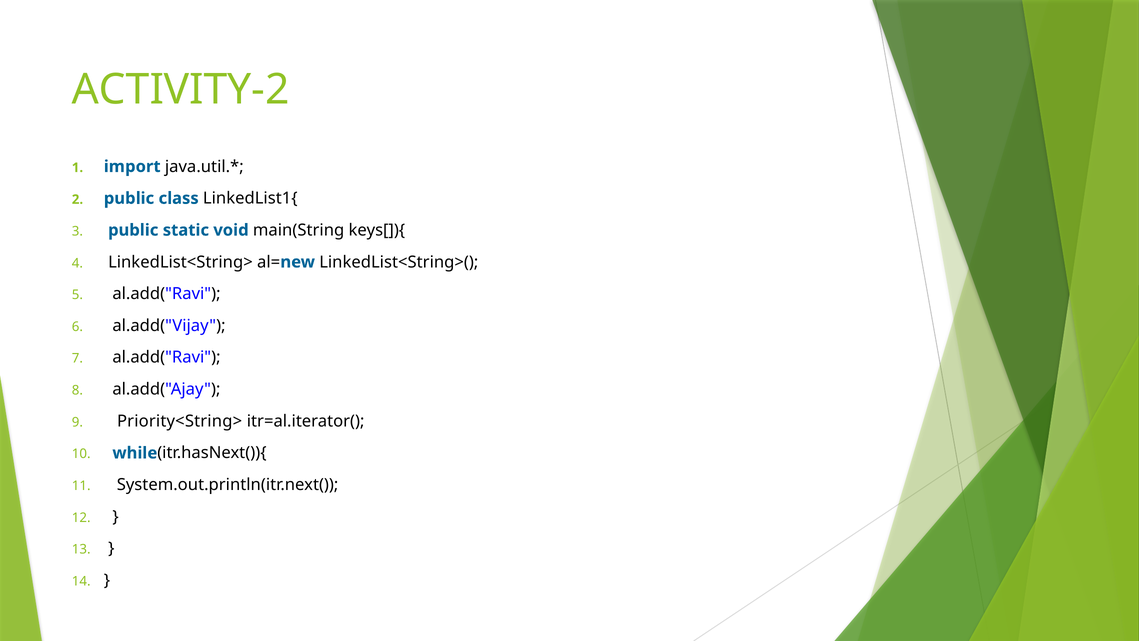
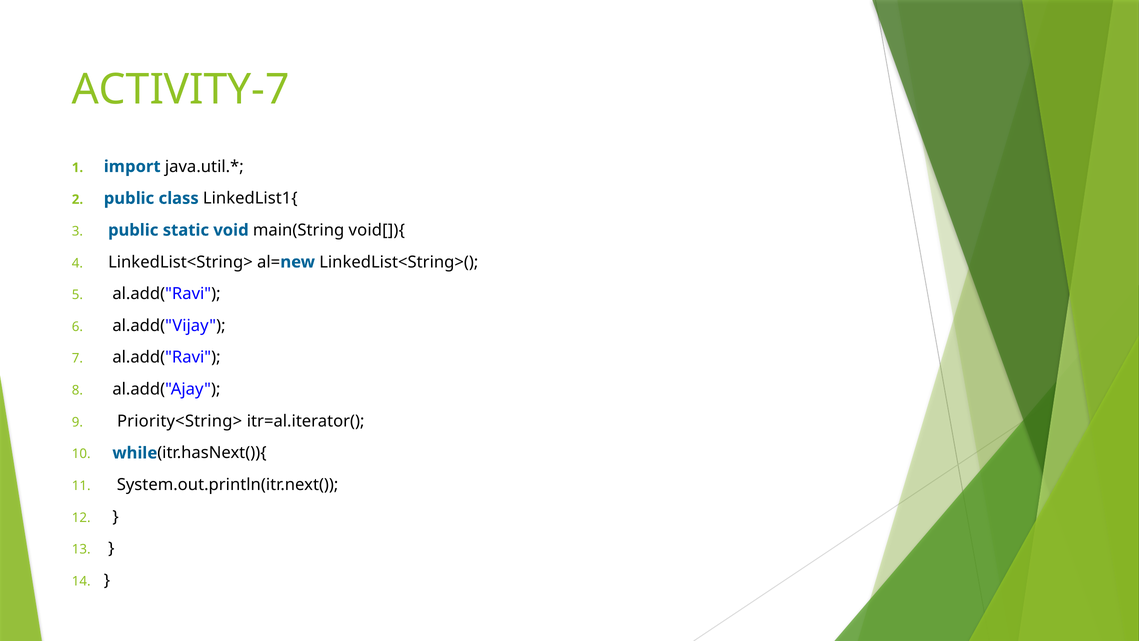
ACTIVITY-2: ACTIVITY-2 -> ACTIVITY-7
keys[]){: keys[]){ -> void[]){
